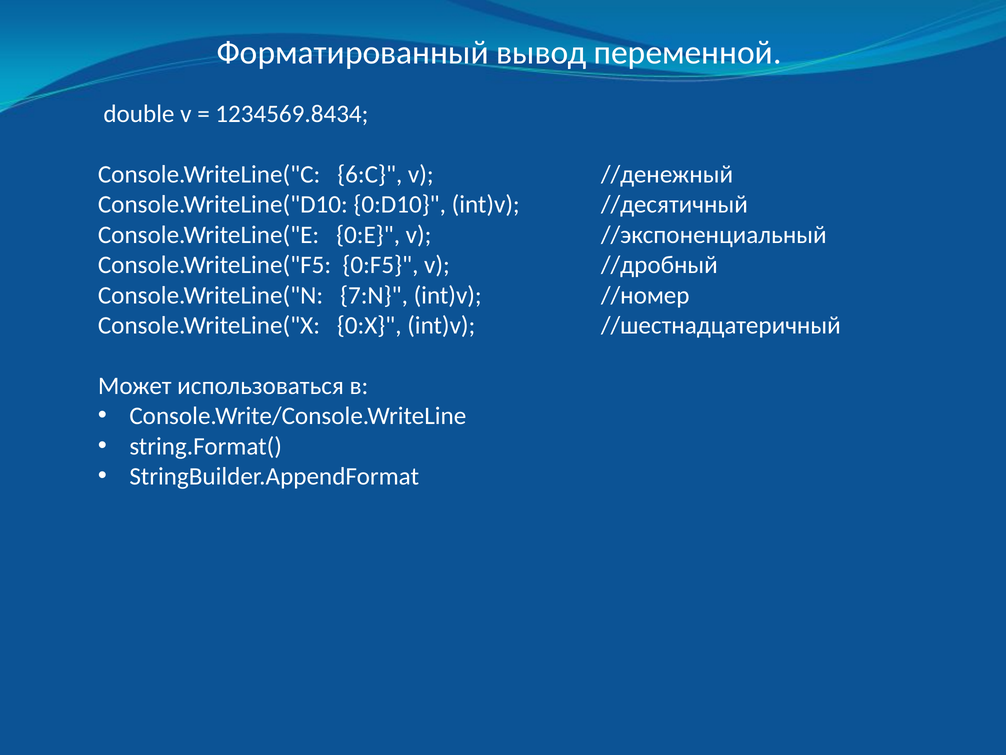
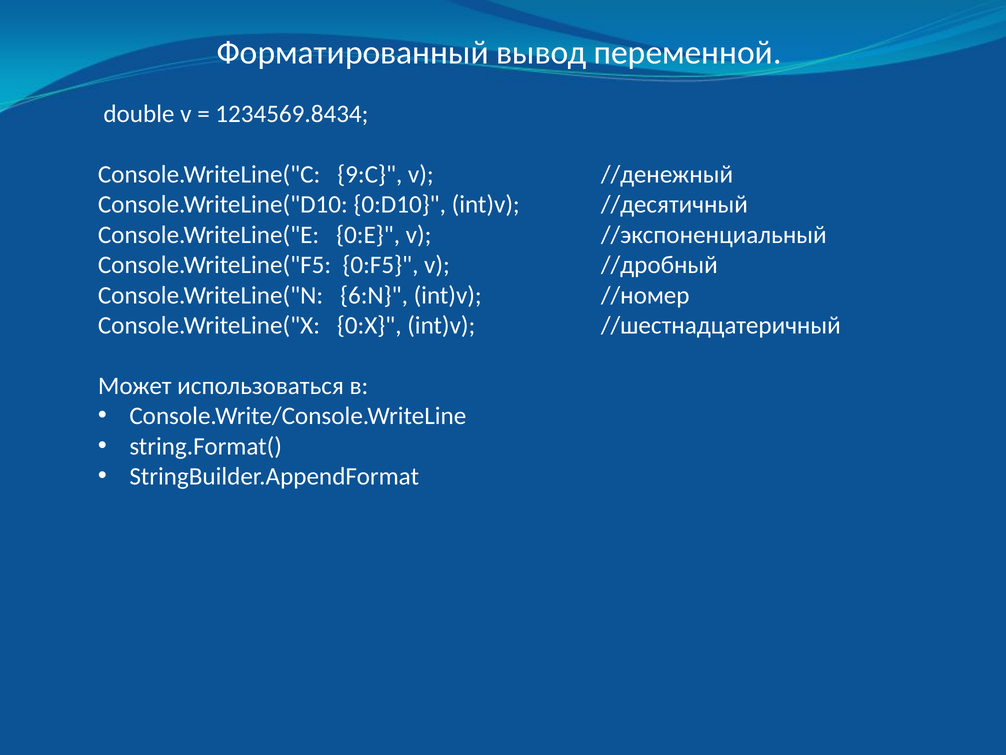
6:C: 6:C -> 9:C
7:N: 7:N -> 6:N
